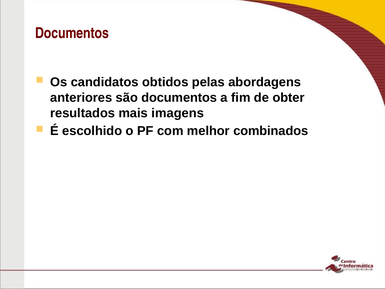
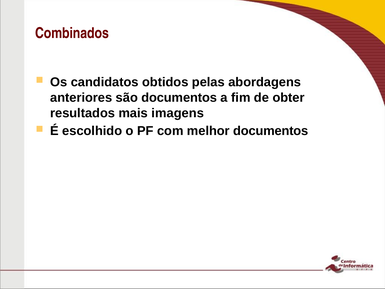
Documentos at (72, 33): Documentos -> Combinados
melhor combinados: combinados -> documentos
